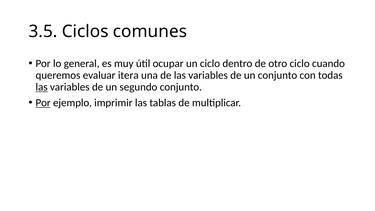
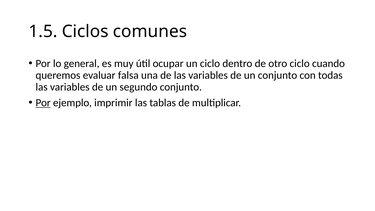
3.5: 3.5 -> 1.5
itera: itera -> falsa
las at (42, 87) underline: present -> none
